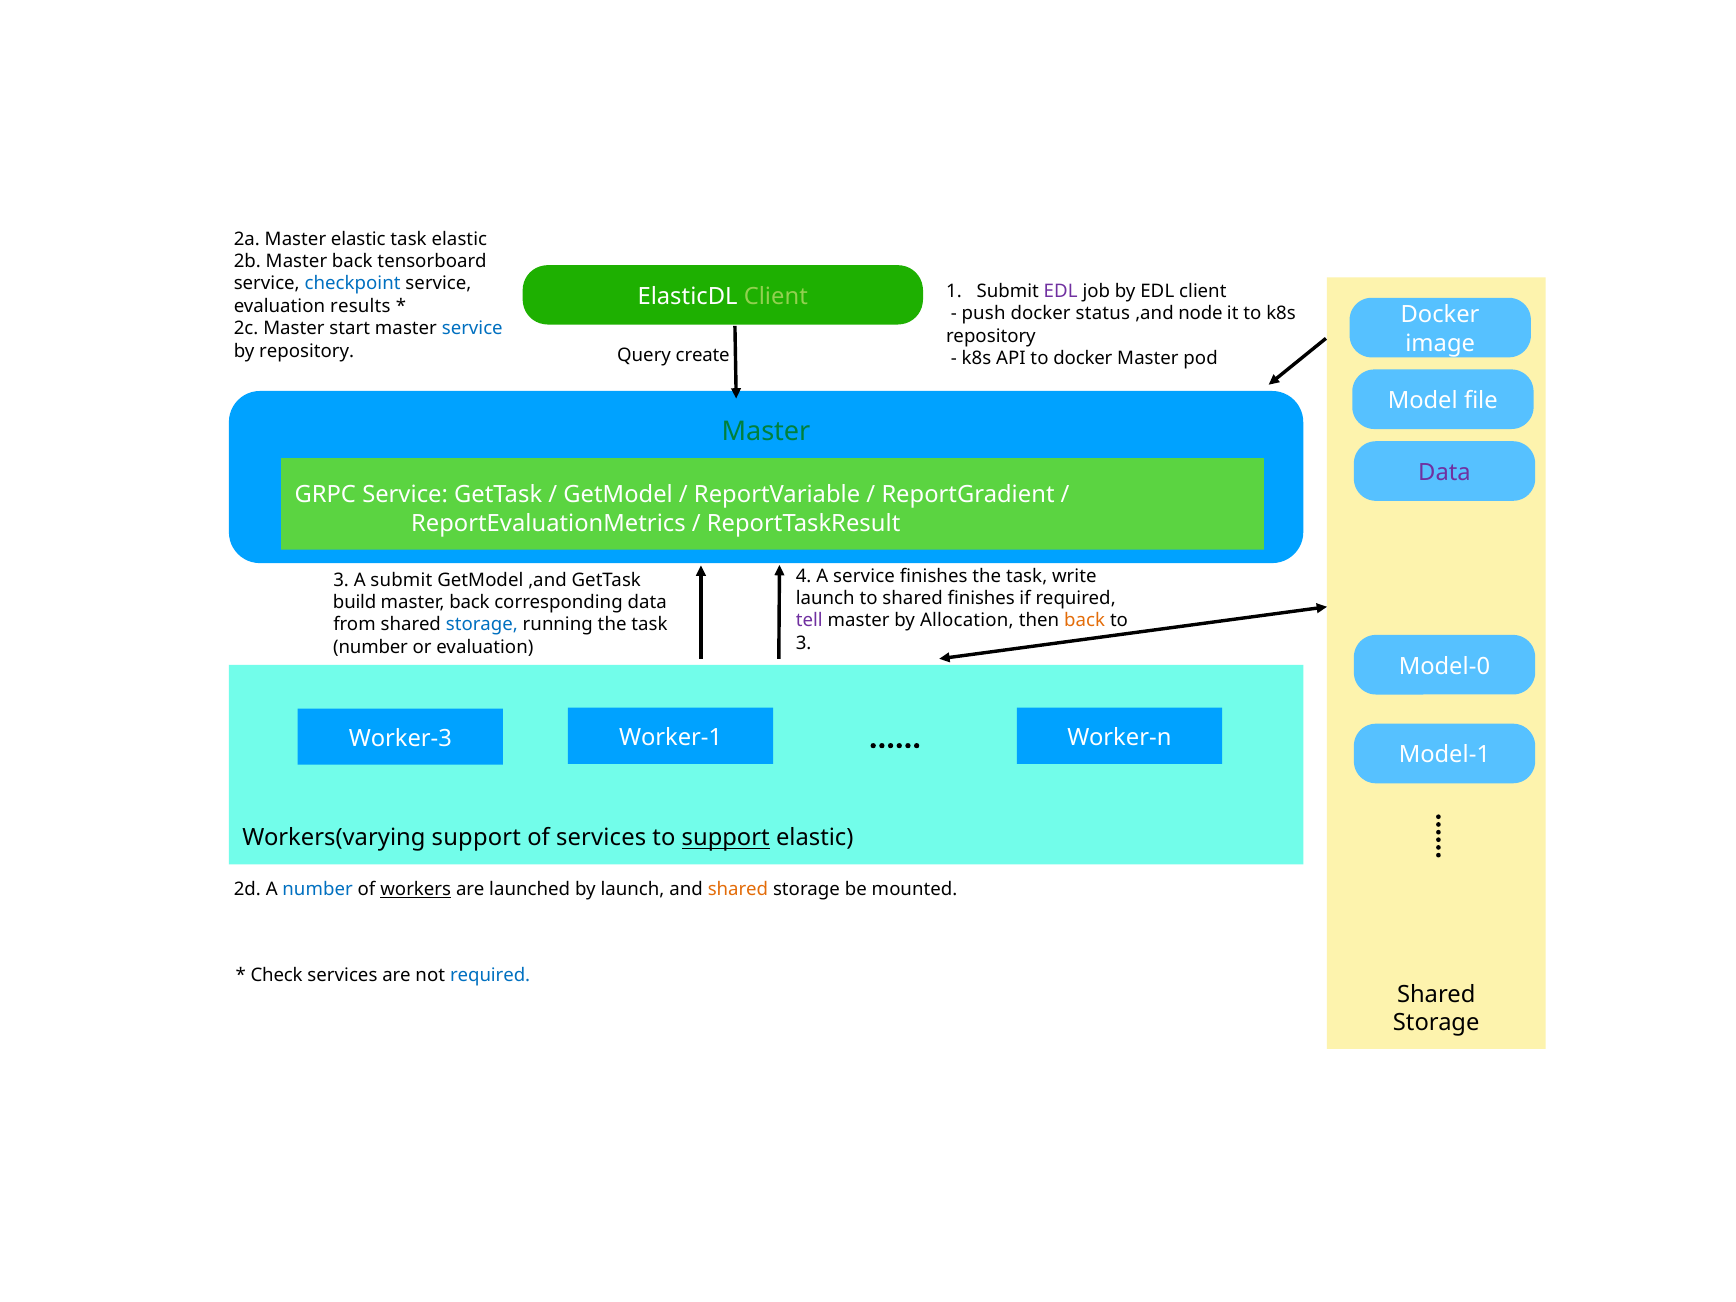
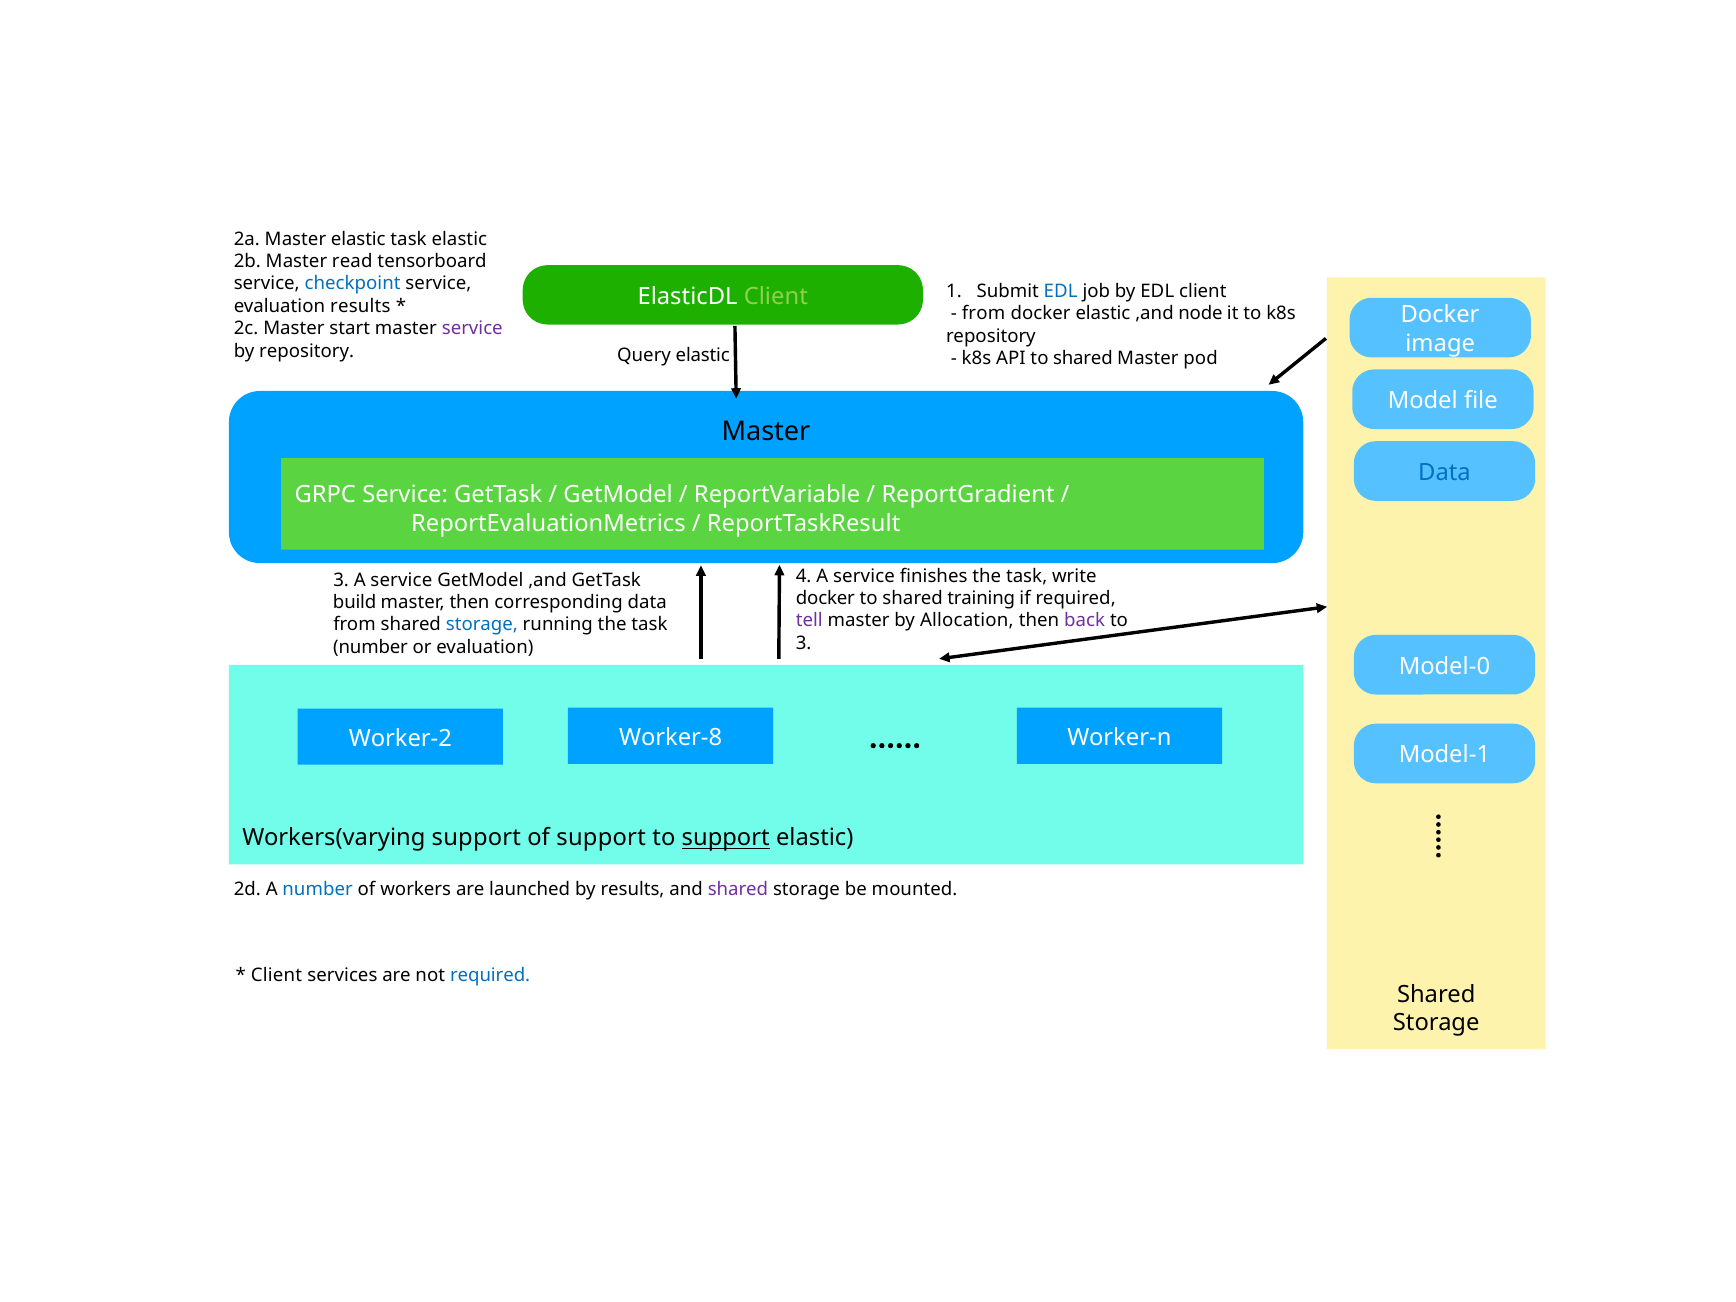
2b Master back: back -> read
EDL at (1061, 291) colour: purple -> blue
push at (984, 314): push -> from
docker status: status -> elastic
service at (472, 329) colour: blue -> purple
Query create: create -> elastic
API to docker: docker -> shared
Master at (766, 432) colour: green -> black
Data at (1445, 473) colour: purple -> blue
3 A submit: submit -> service
launch at (825, 598): launch -> docker
shared finishes: finishes -> training
back at (470, 602): back -> then
back at (1085, 621) colour: orange -> purple
Worker-1: Worker-1 -> Worker-8
Worker-3: Worker-3 -> Worker-2
of services: services -> support
workers underline: present -> none
by launch: launch -> results
shared at (738, 890) colour: orange -> purple
Check at (277, 975): Check -> Client
